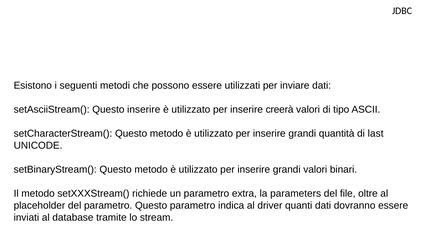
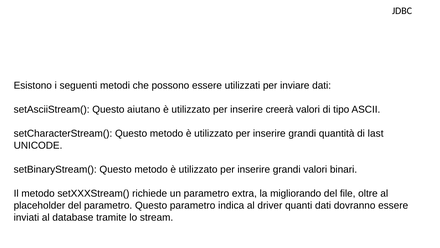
Questo inserire: inserire -> aiutano
parameters: parameters -> migliorando
